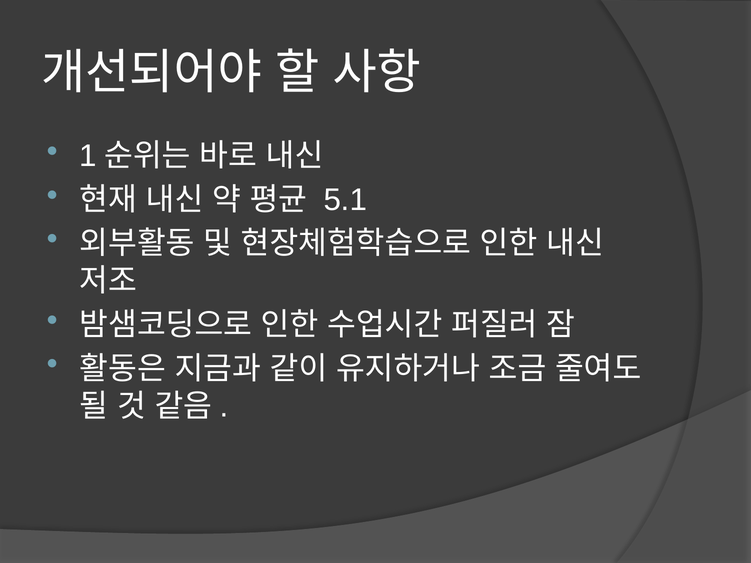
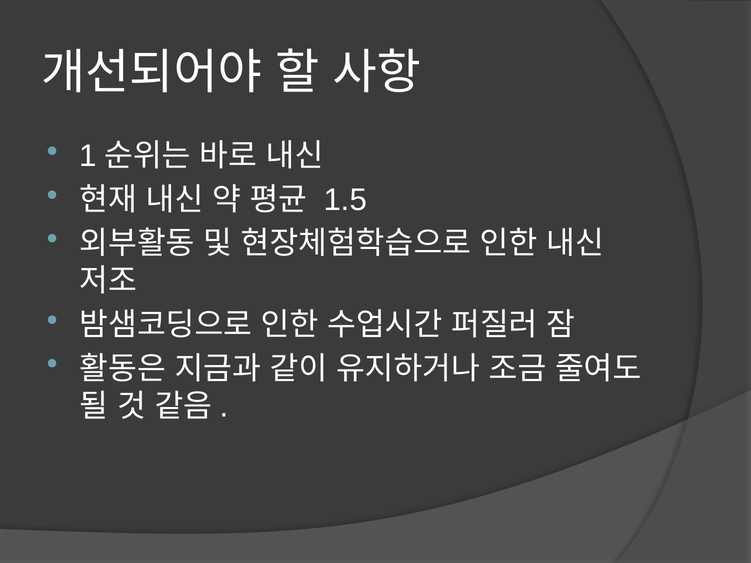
5.1: 5.1 -> 1.5
